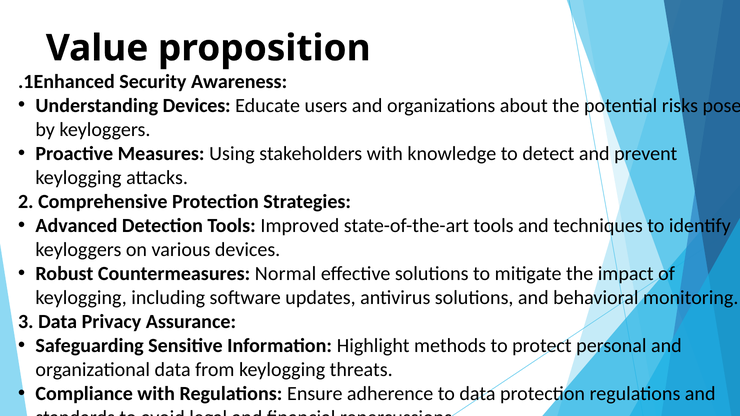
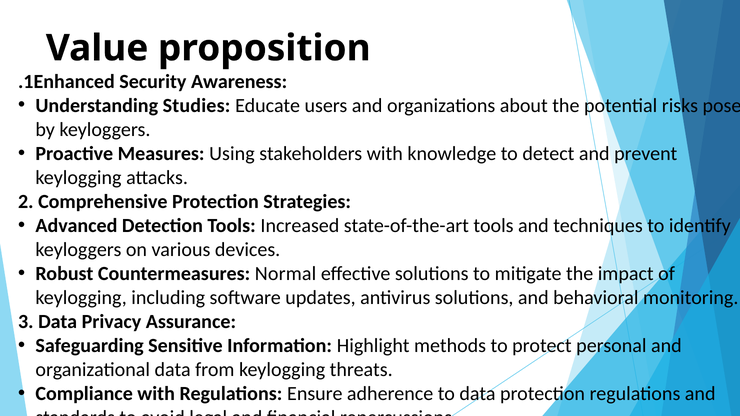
Understanding Devices: Devices -> Studies
Improved: Improved -> Increased
